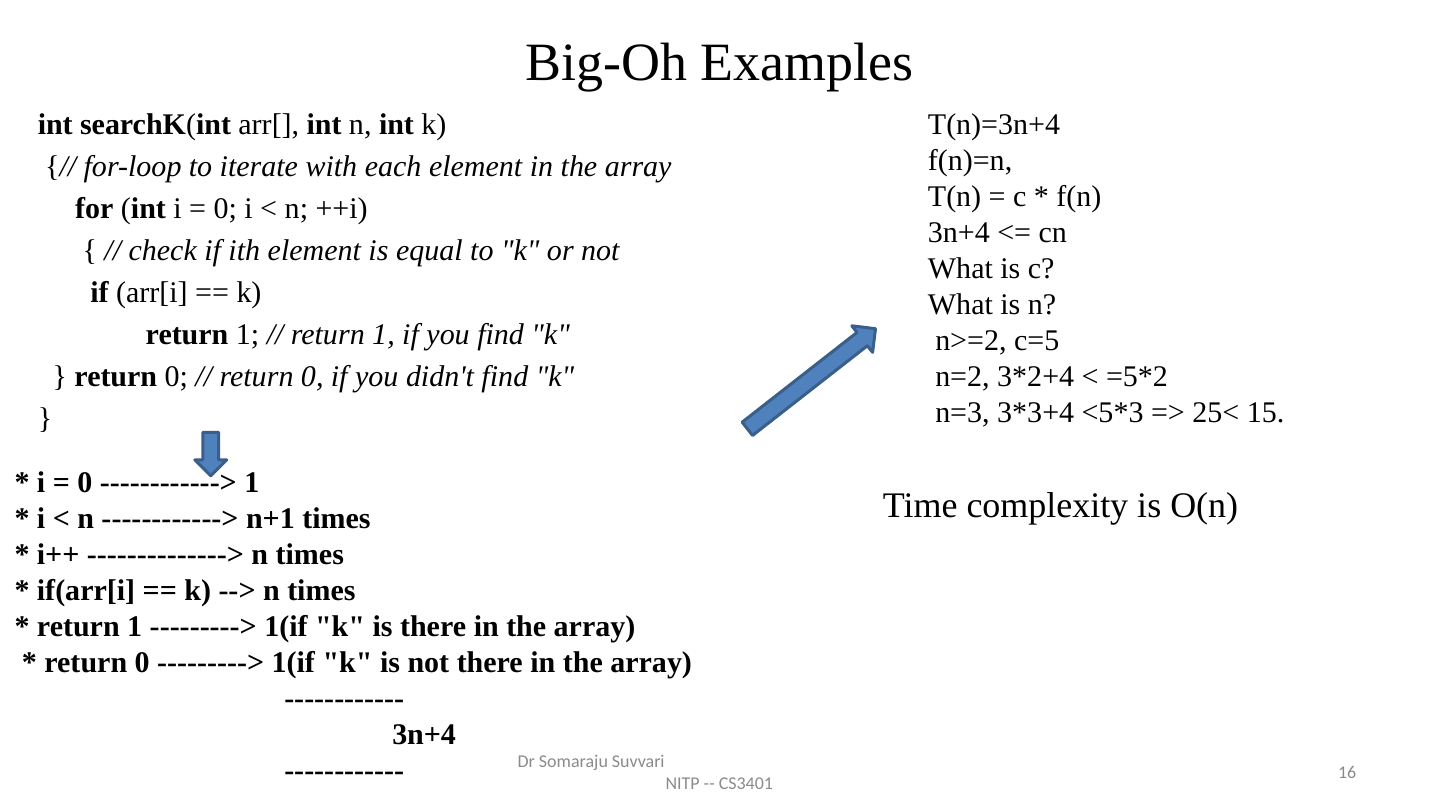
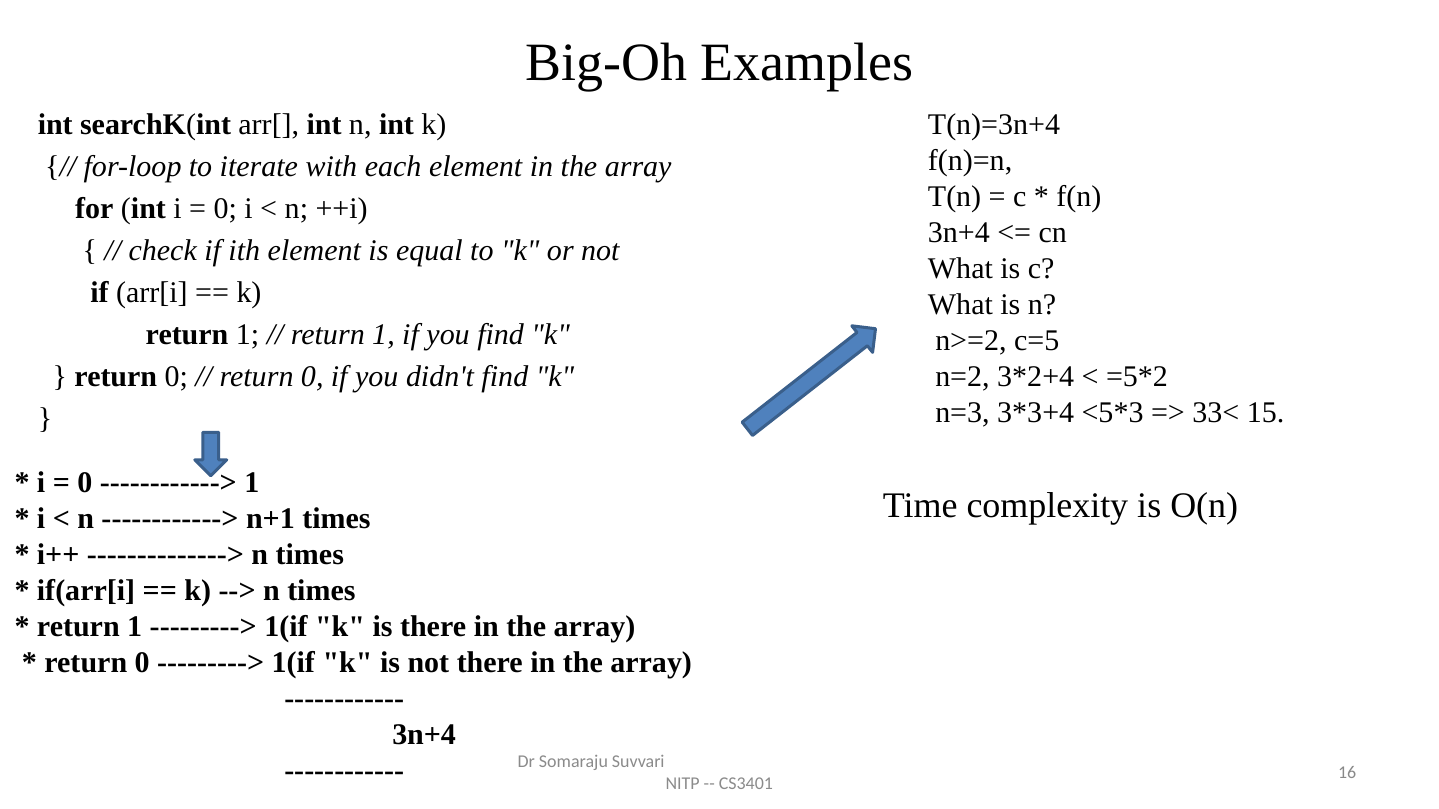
25<: 25< -> 33<
